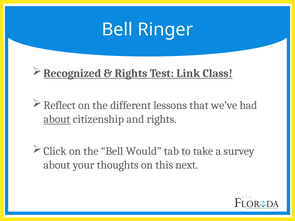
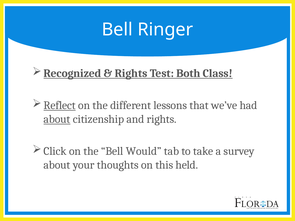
Link: Link -> Both
Reflect underline: none -> present
next: next -> held
